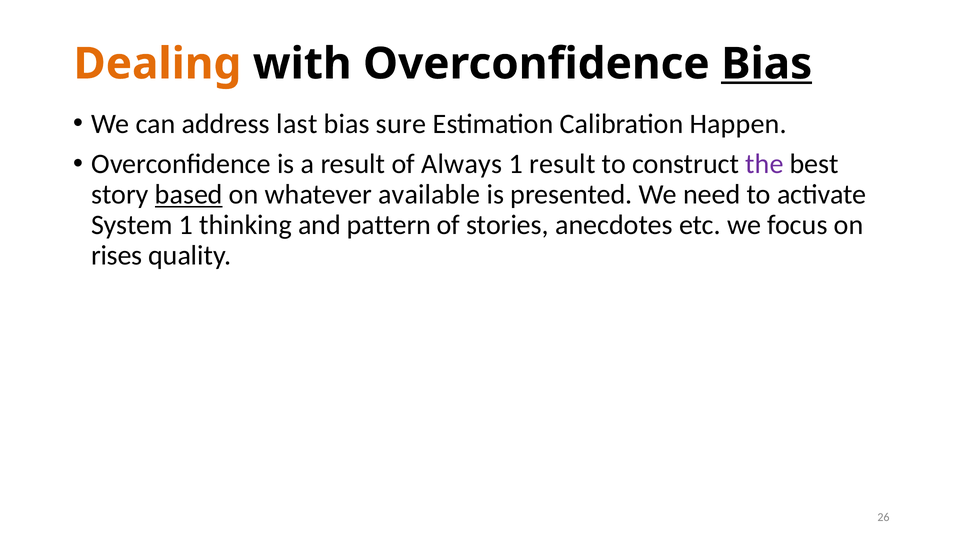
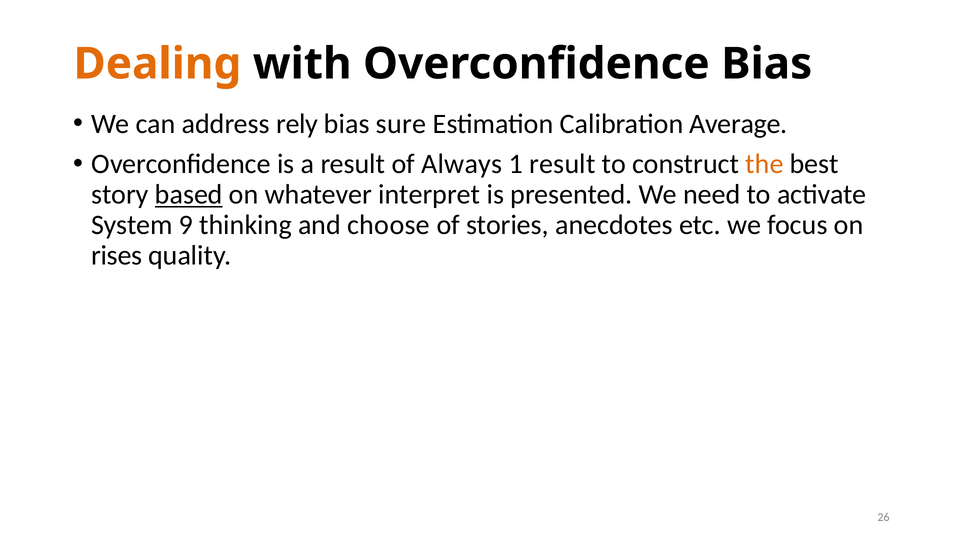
Bias at (767, 64) underline: present -> none
last: last -> rely
Happen: Happen -> Average
the colour: purple -> orange
available: available -> interpret
System 1: 1 -> 9
pattern: pattern -> choose
